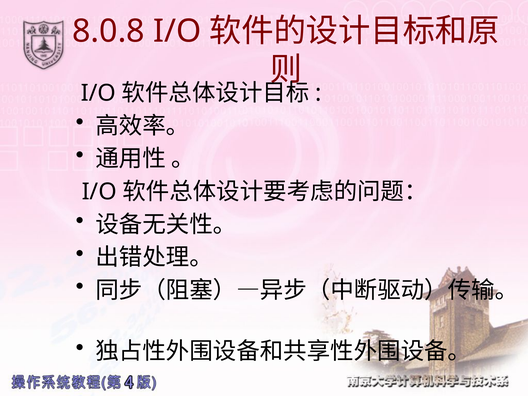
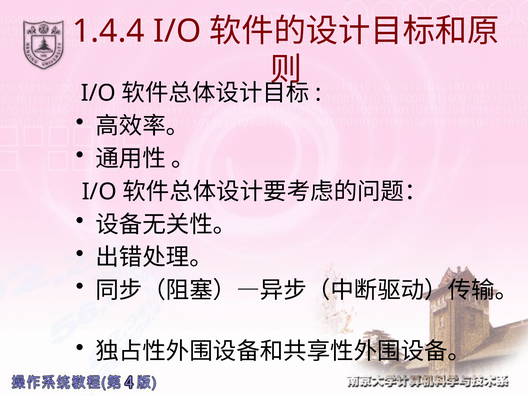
8.0.8: 8.0.8 -> 1.4.4
